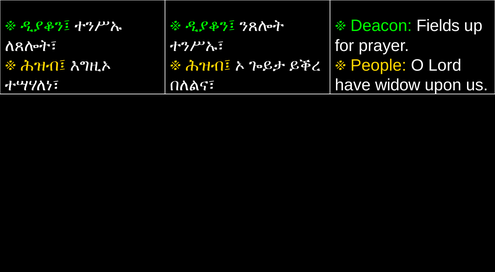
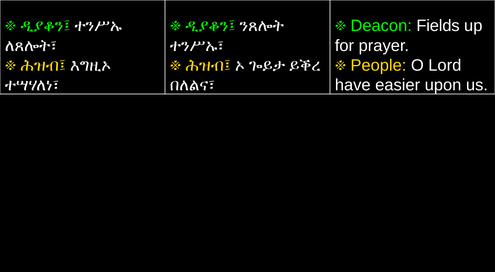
widow: widow -> easier
